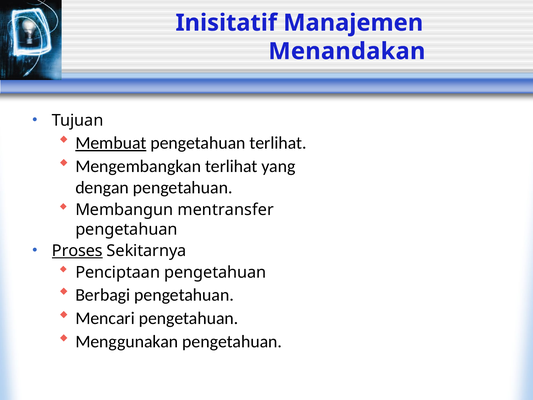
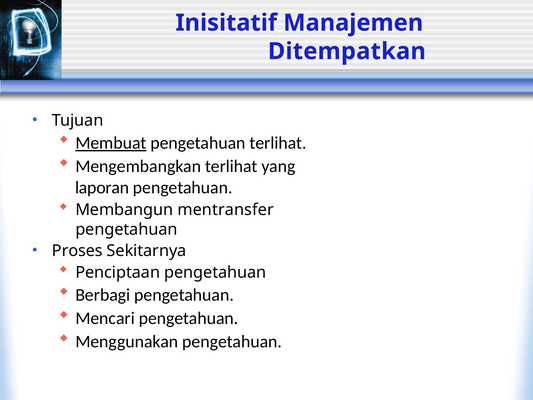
Menandakan: Menandakan -> Ditempatkan
dengan: dengan -> laporan
Proses underline: present -> none
